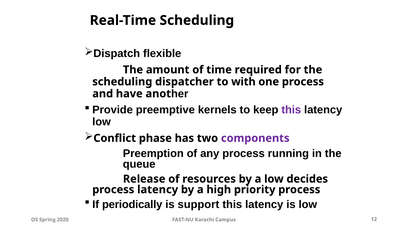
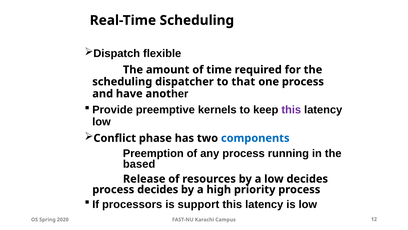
with: with -> that
components colour: purple -> blue
queue: queue -> based
process latency: latency -> decides
periodically: periodically -> processors
